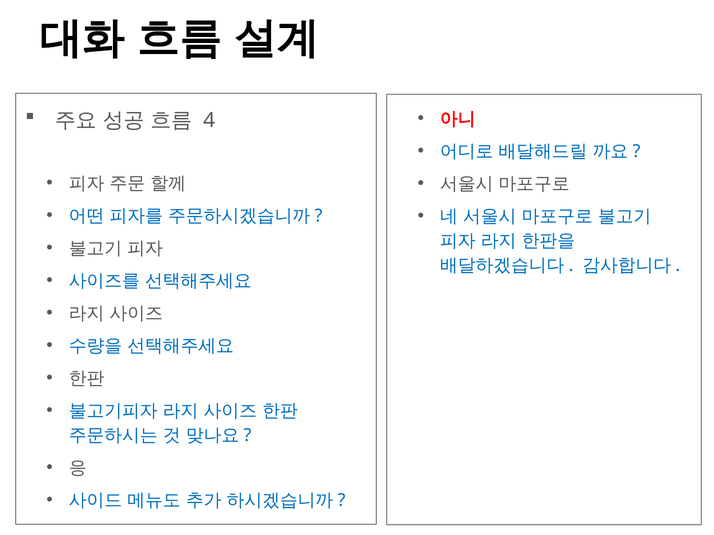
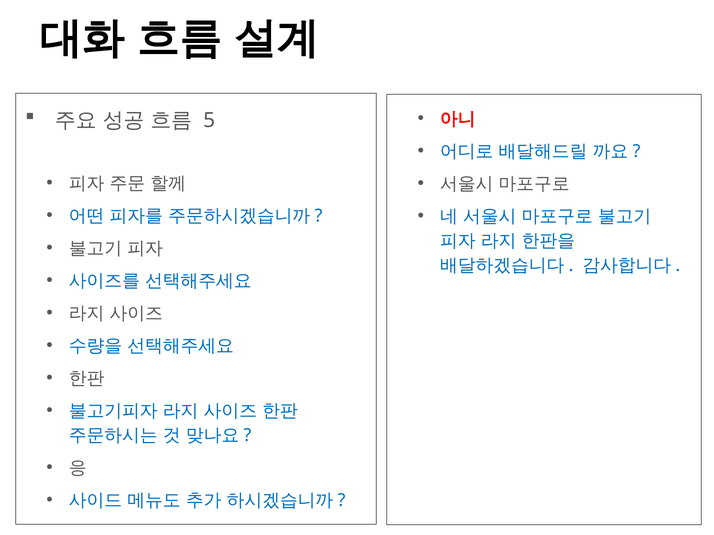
4: 4 -> 5
